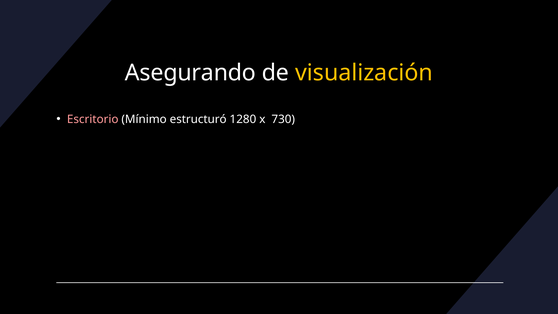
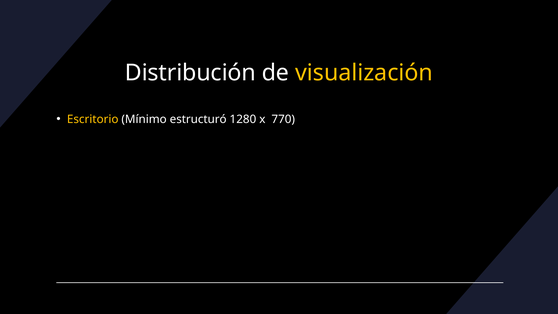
Asegurando: Asegurando -> Distribución
Escritorio colour: pink -> yellow
730: 730 -> 770
